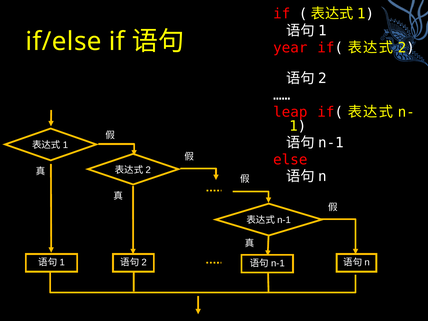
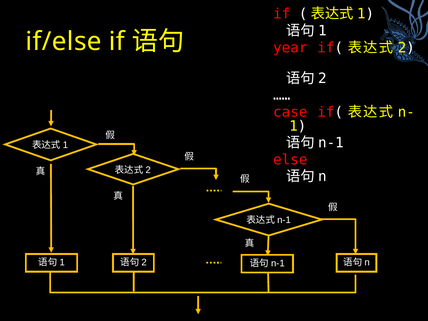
leap: leap -> case
